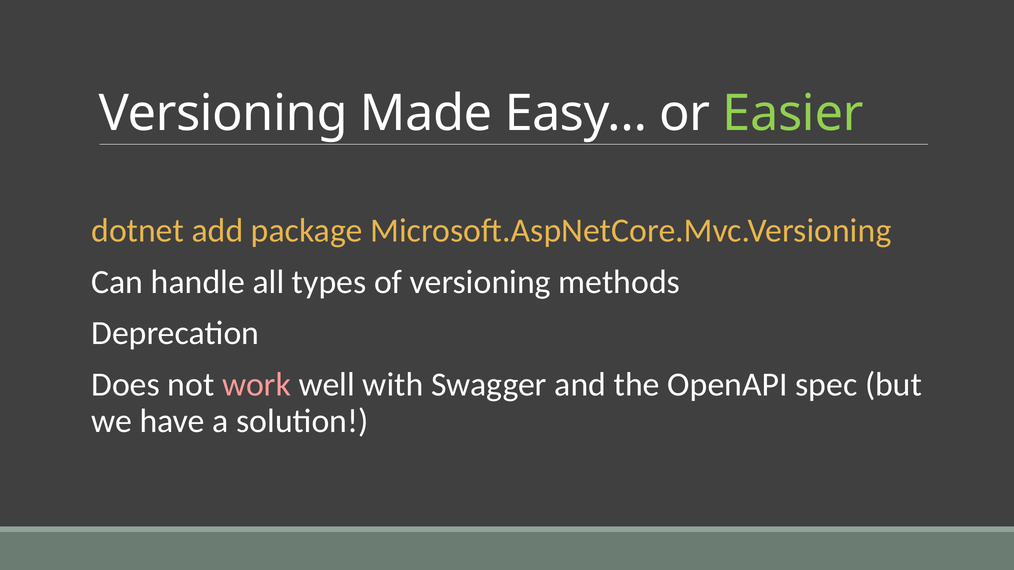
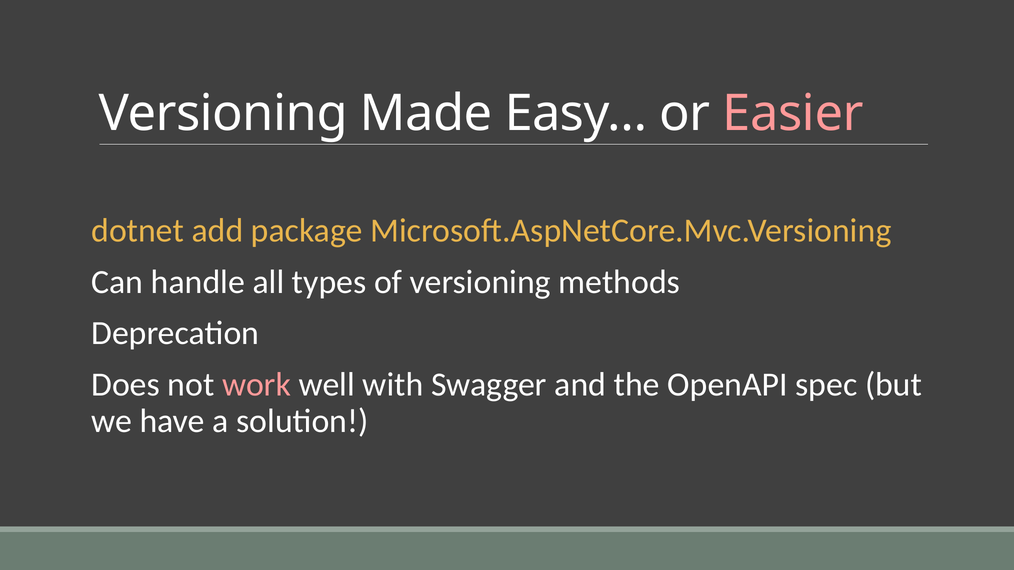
Easier colour: light green -> pink
